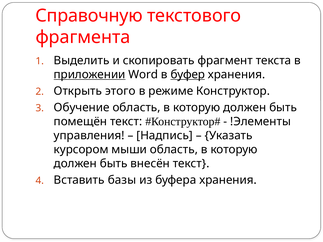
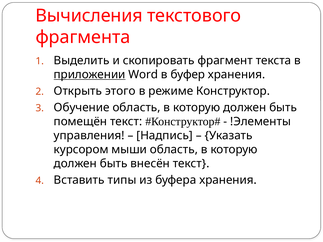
Справочную: Справочную -> Вычисления
буфер underline: present -> none
базы: базы -> типы
